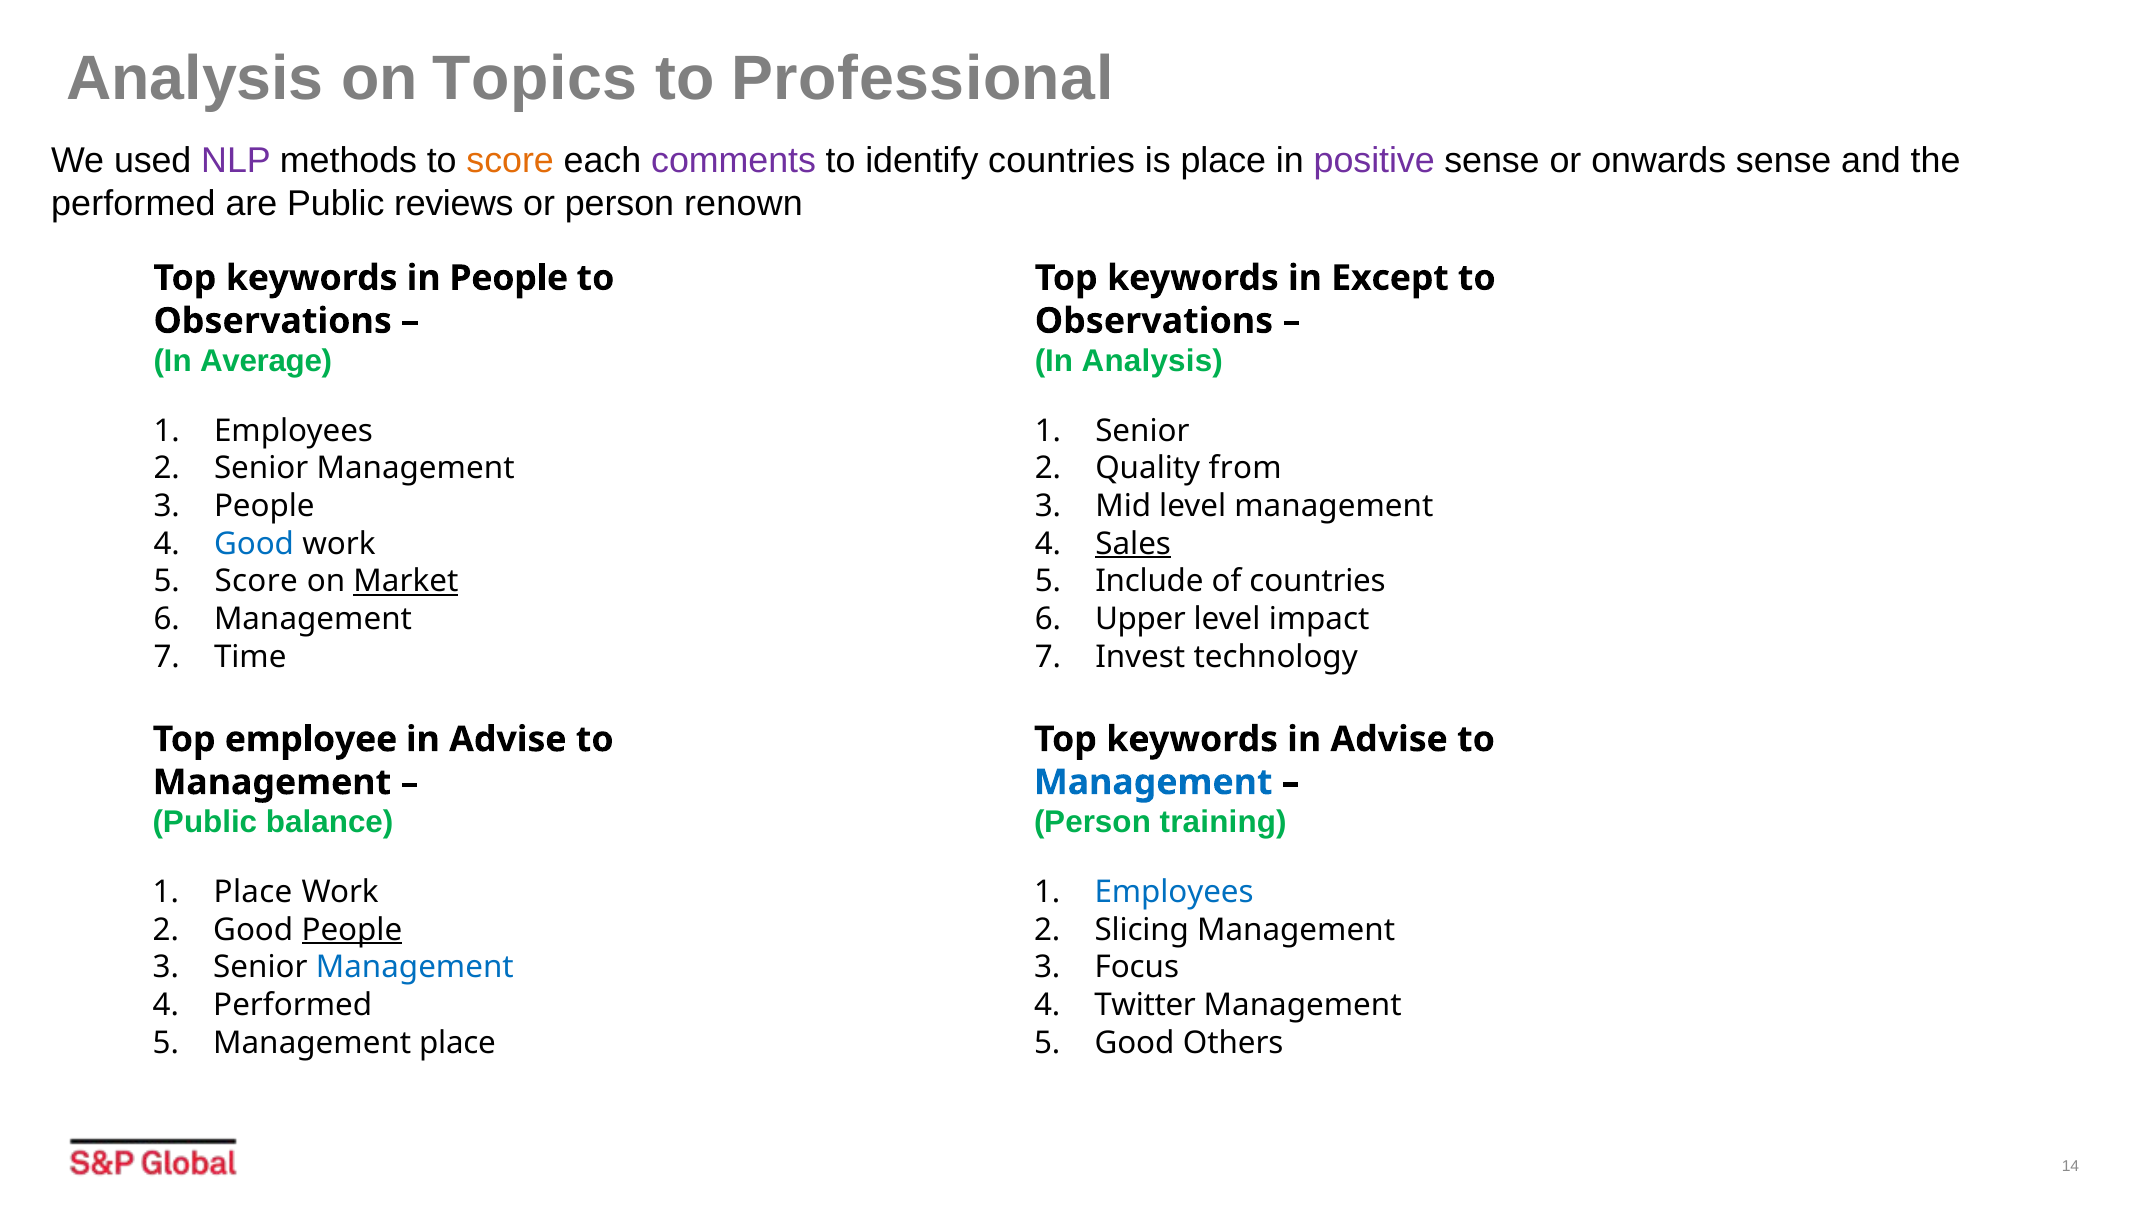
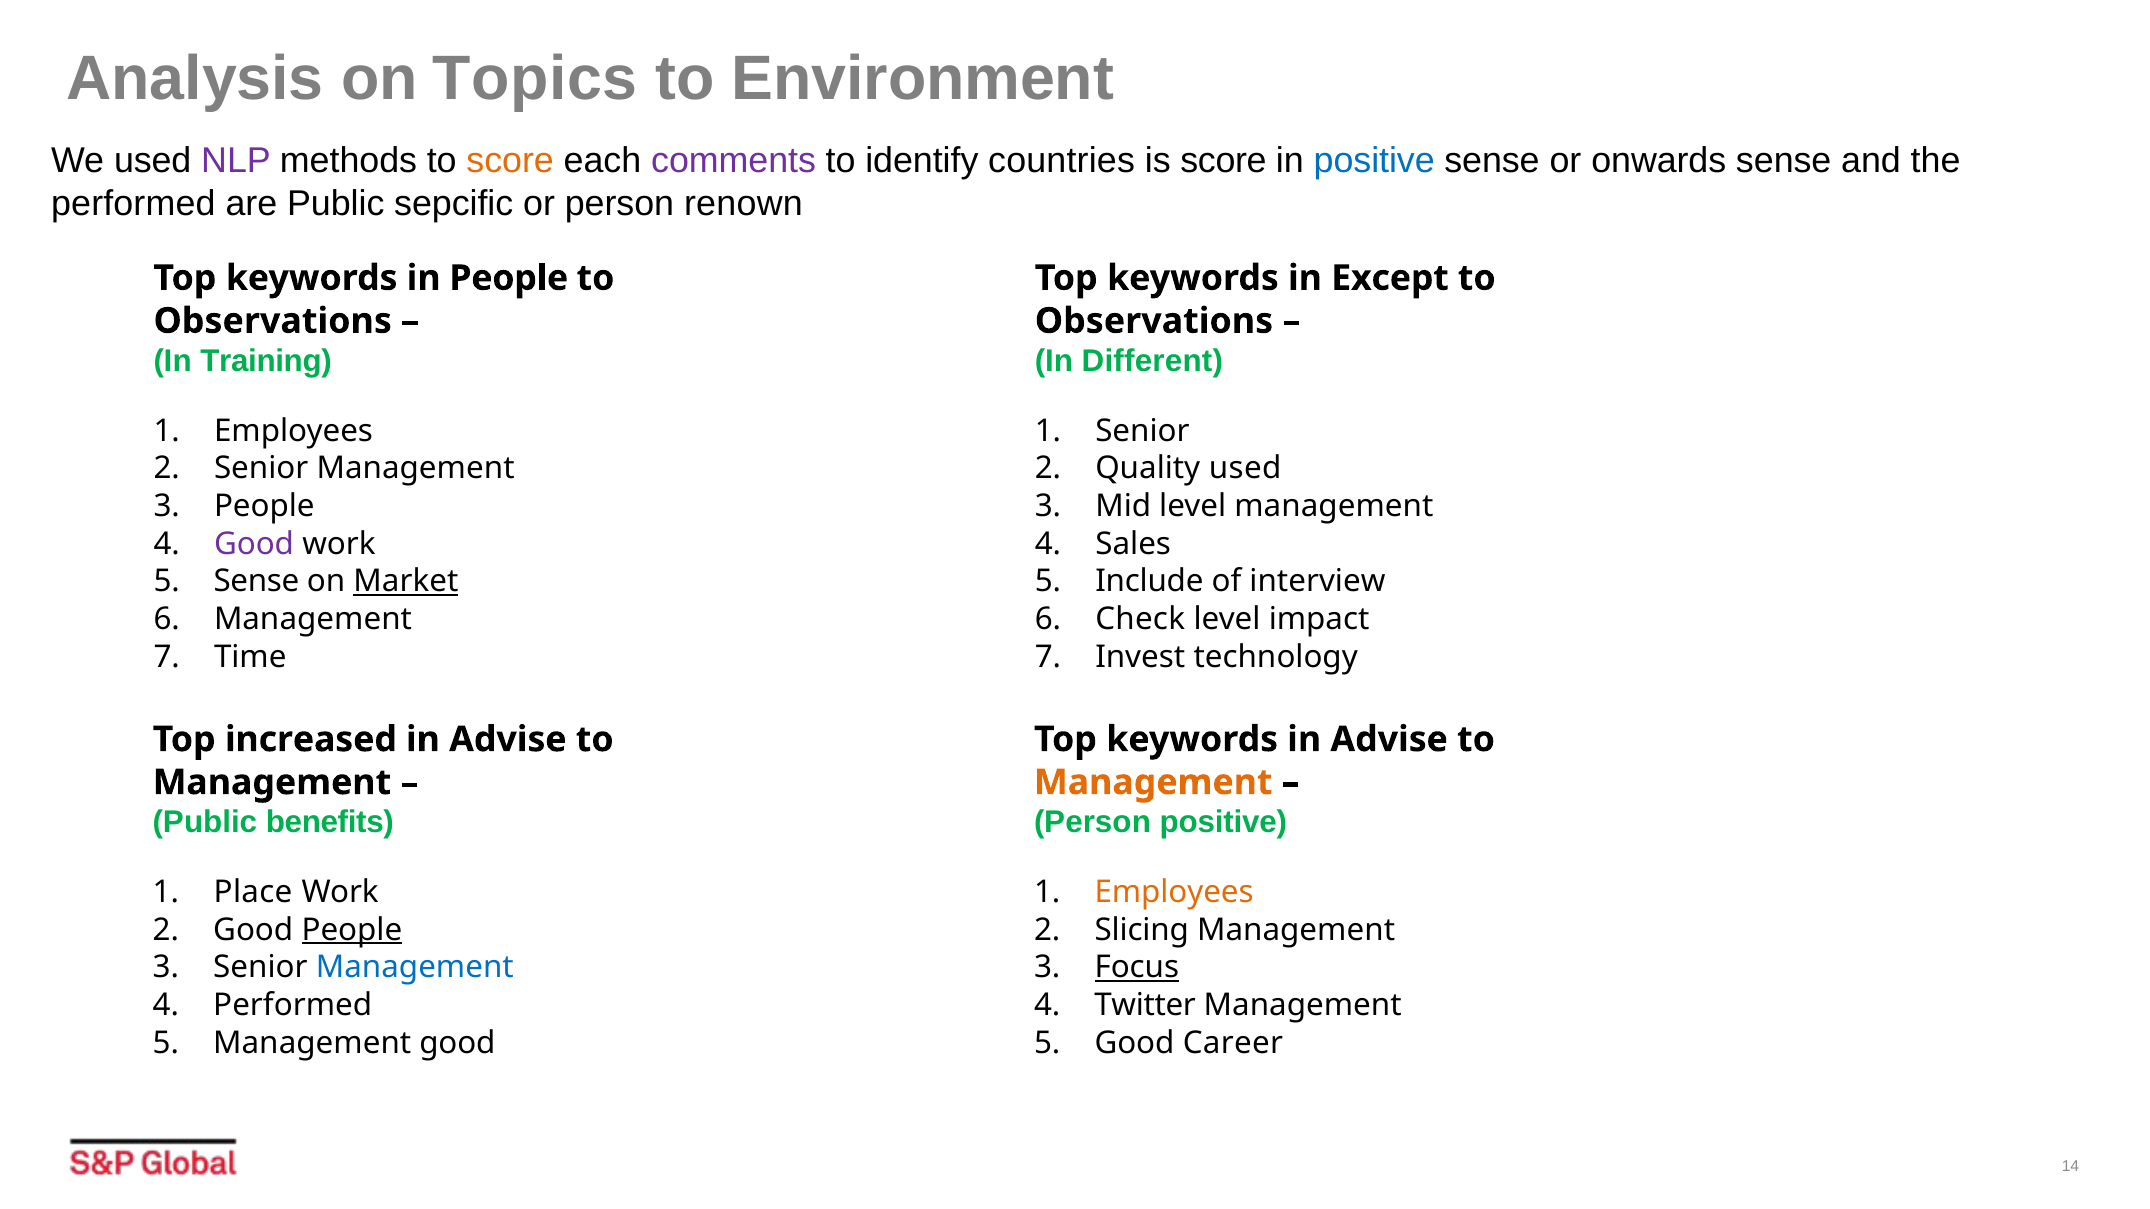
Professional: Professional -> Environment
is place: place -> score
positive at (1374, 161) colour: purple -> blue
reviews: reviews -> sepcific
Average: Average -> Training
In Analysis: Analysis -> Different
Quality from: from -> used
Good at (254, 544) colour: blue -> purple
Sales underline: present -> none
Score at (256, 582): Score -> Sense
of countries: countries -> interview
Upper: Upper -> Check
employee: employee -> increased
Management at (1153, 783) colour: blue -> orange
balance: balance -> benefits
Person training: training -> positive
Employees at (1174, 892) colour: blue -> orange
Focus underline: none -> present
Management place: place -> good
Others: Others -> Career
